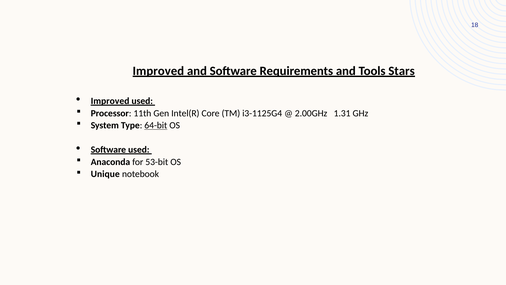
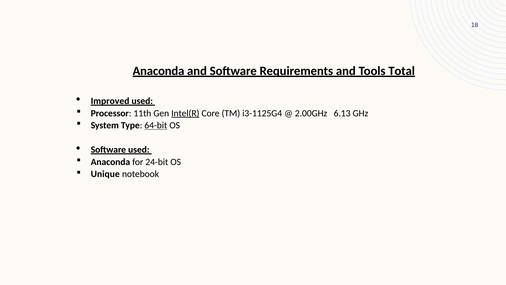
Improved at (158, 71): Improved -> Anaconda
Stars: Stars -> Total
Intel(R underline: none -> present
1.31: 1.31 -> 6.13
53-bit: 53-bit -> 24-bit
